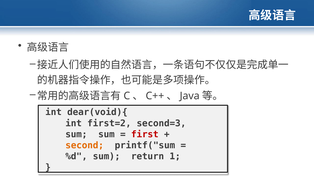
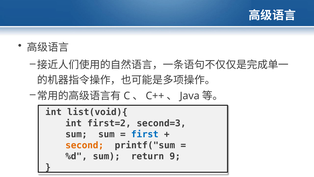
dear(void){: dear(void){ -> list(void){
first colour: red -> blue
1: 1 -> 9
